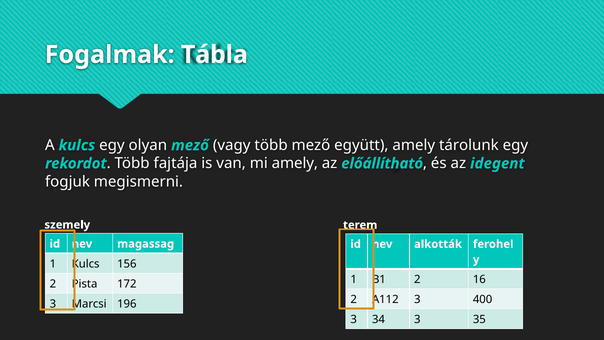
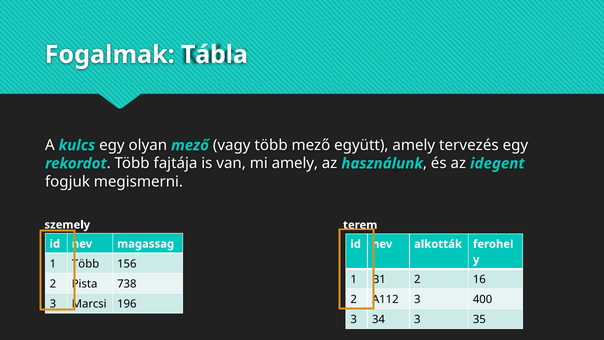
tárolunk: tárolunk -> tervezés
előállítható: előállítható -> használunk
1 Kulcs: Kulcs -> Több
172: 172 -> 738
